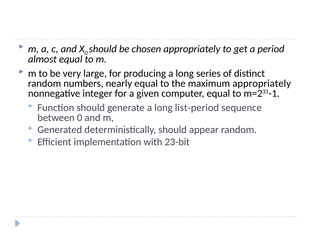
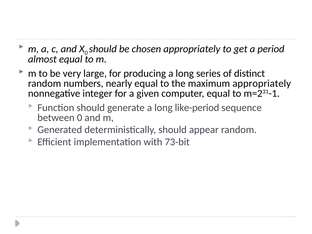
list-period: list-period -> like-period
23-bit: 23-bit -> 73-bit
